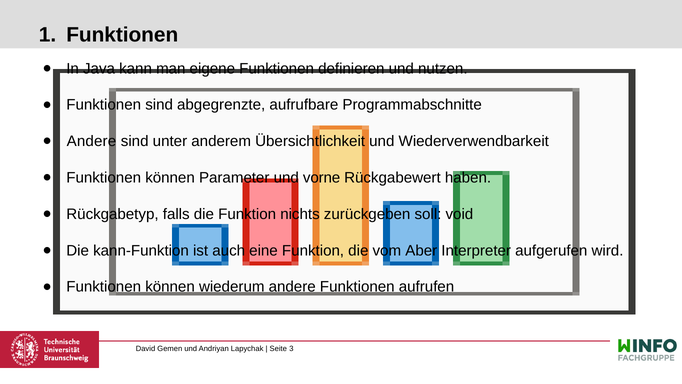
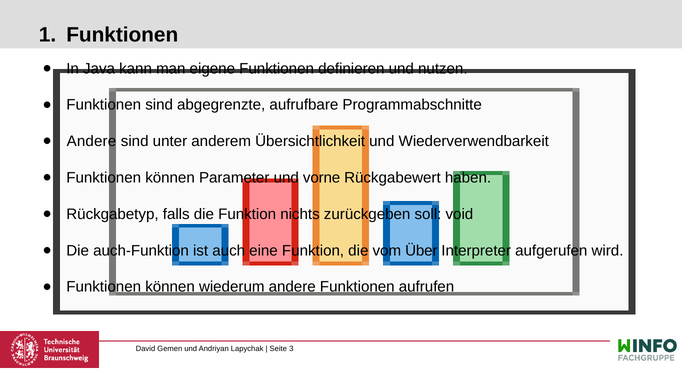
kann-Funktion: kann-Funktion -> auch-Funktion
Aber: Aber -> Über
